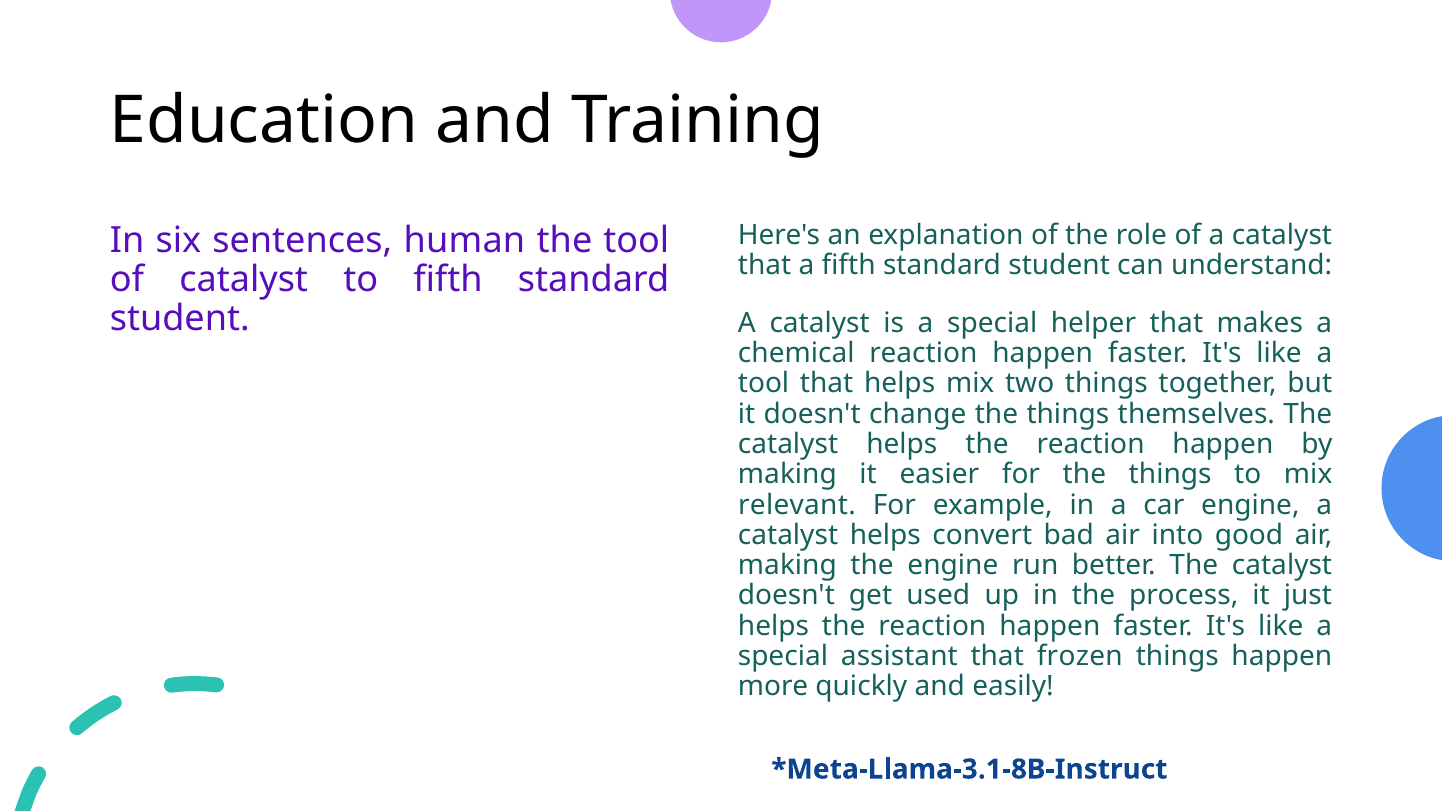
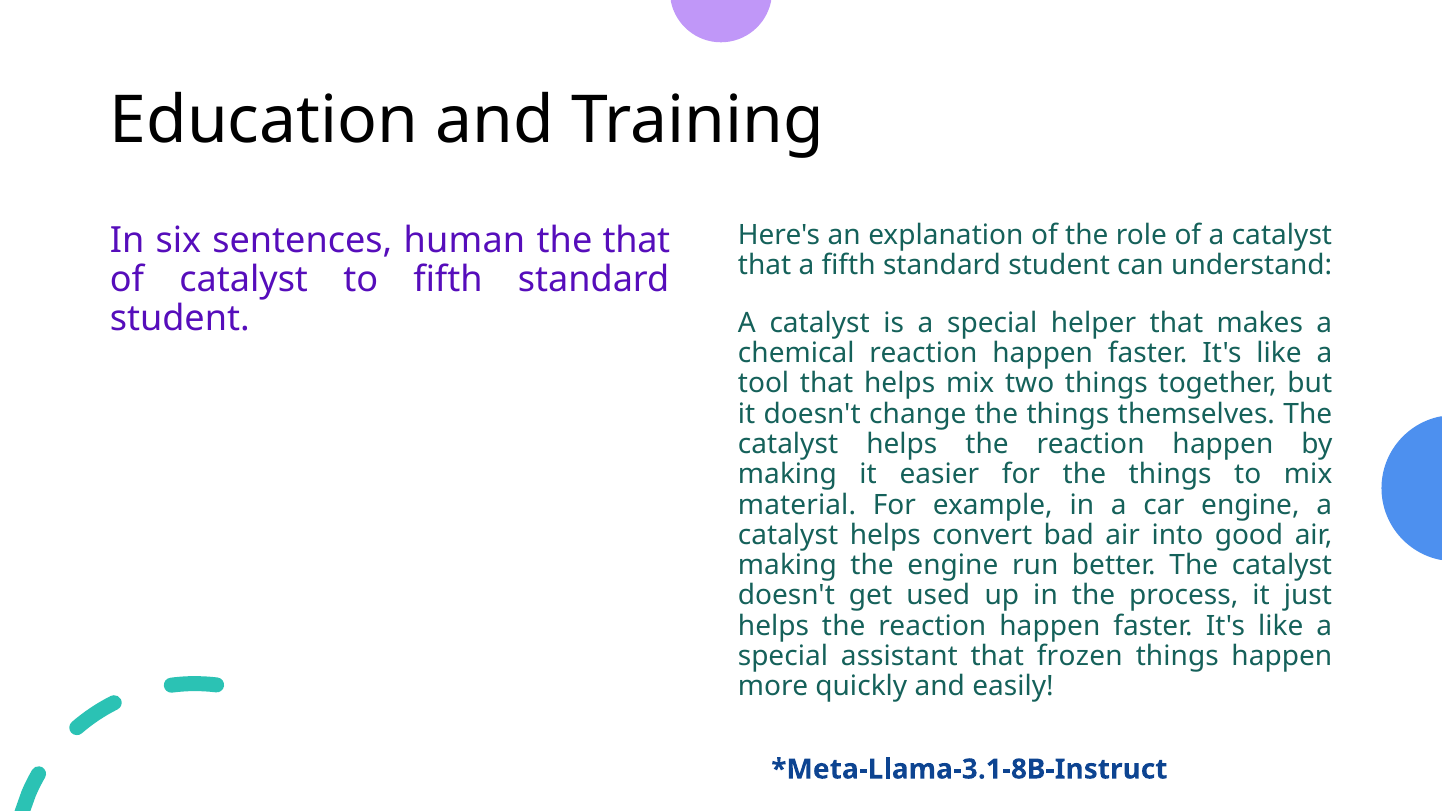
the tool: tool -> that
relevant: relevant -> material
